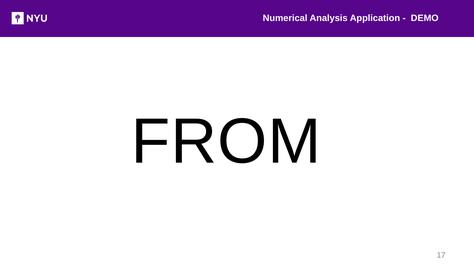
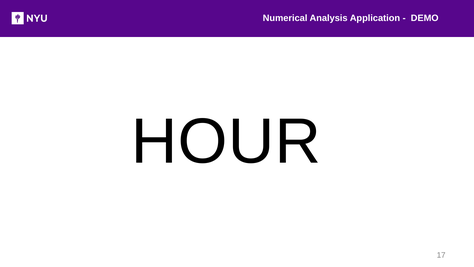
FROM: FROM -> HOUR
